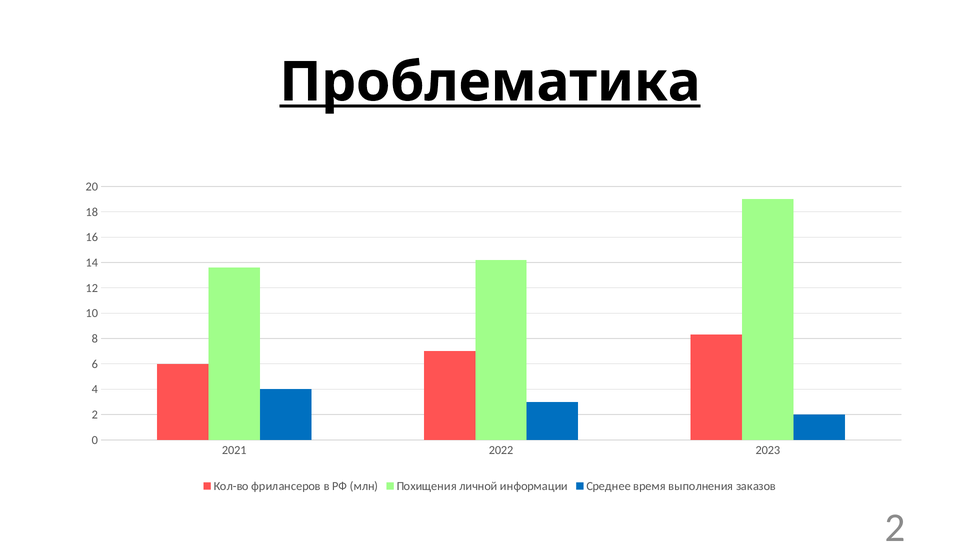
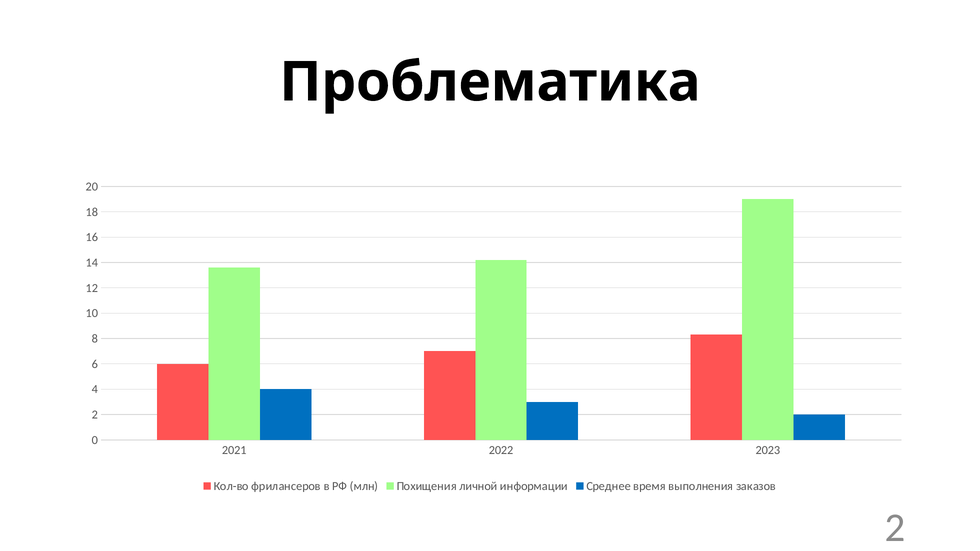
Проблематика underline: present -> none
